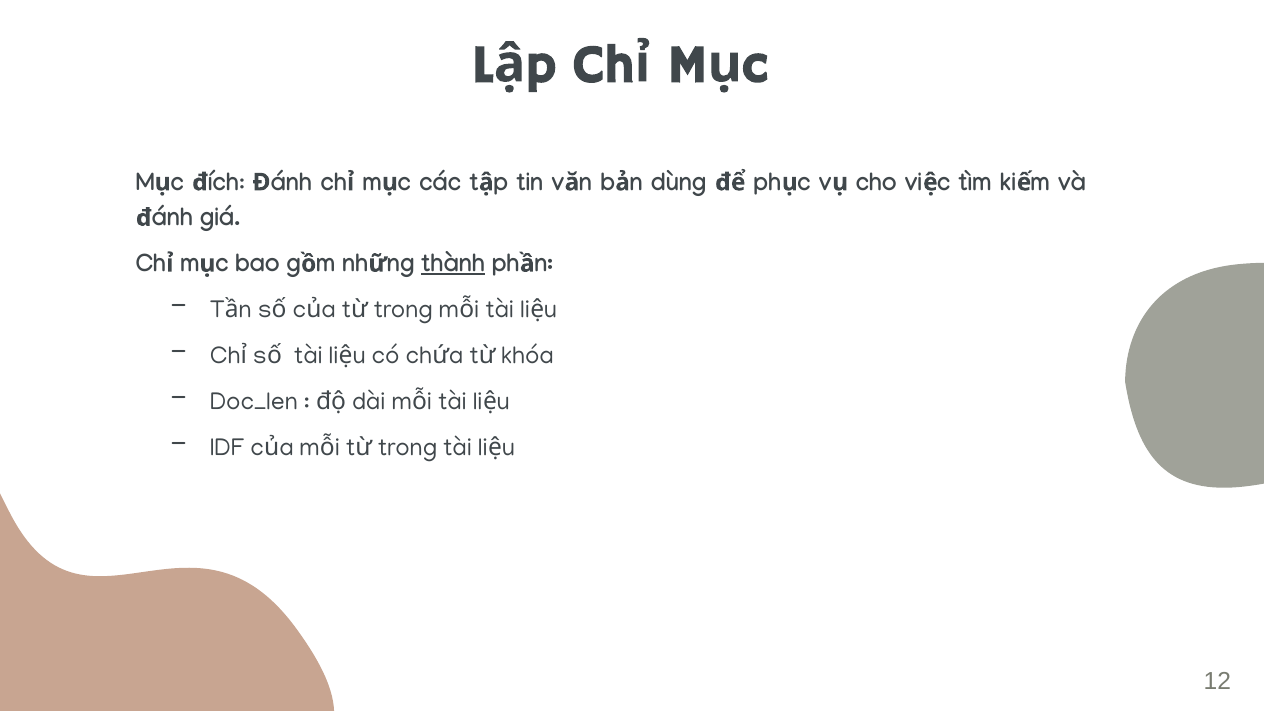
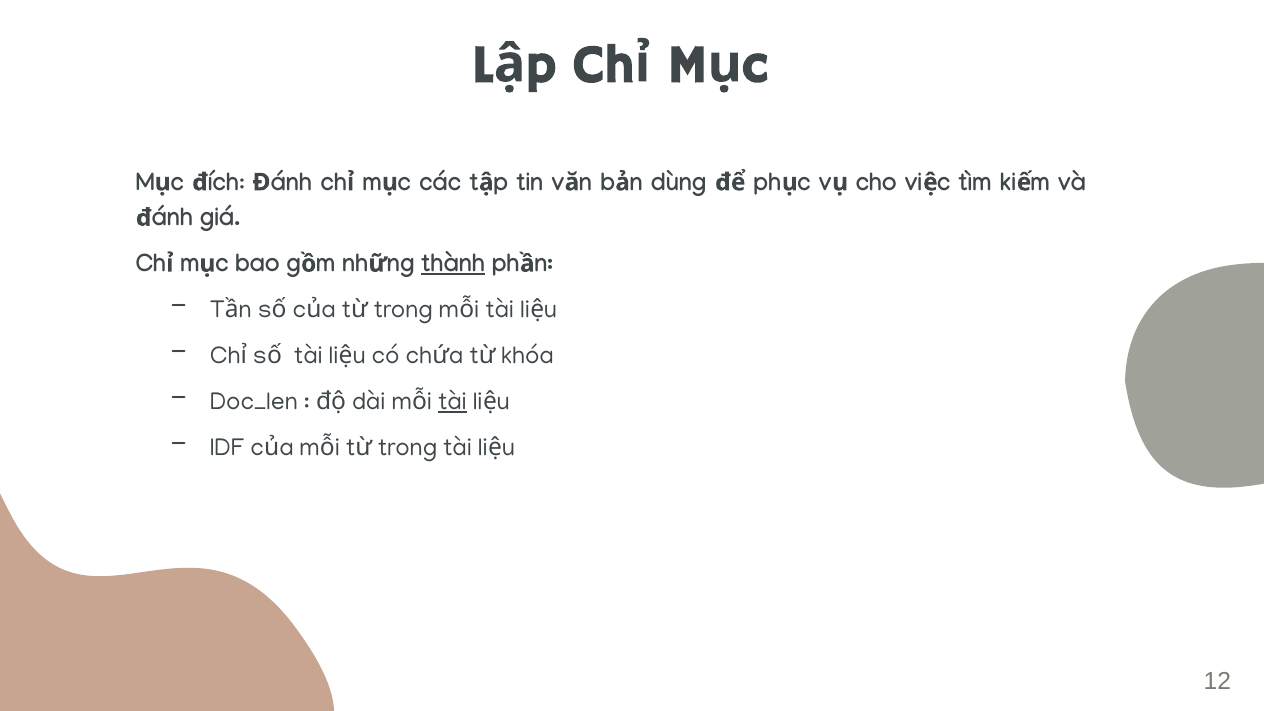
tài at (452, 401) underline: none -> present
